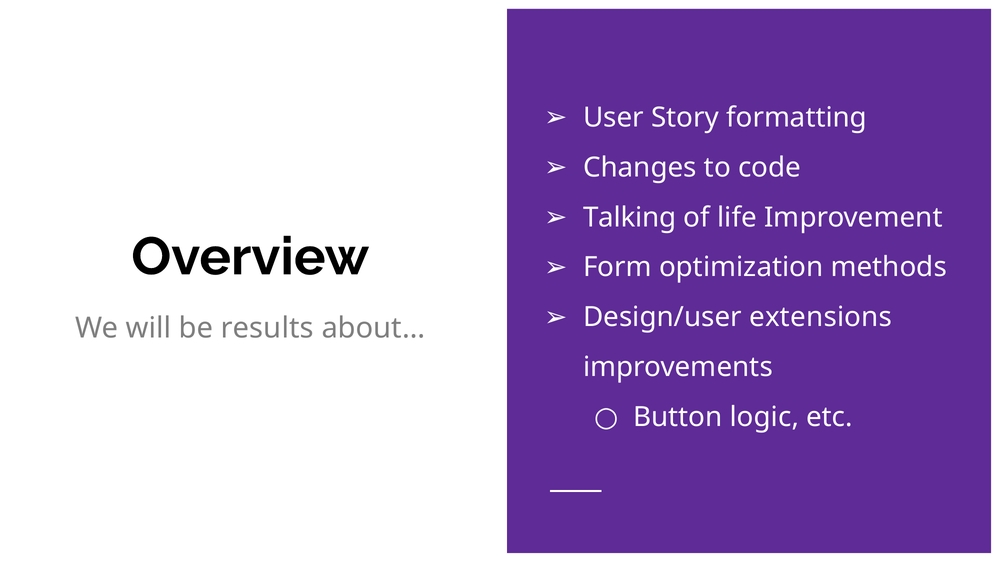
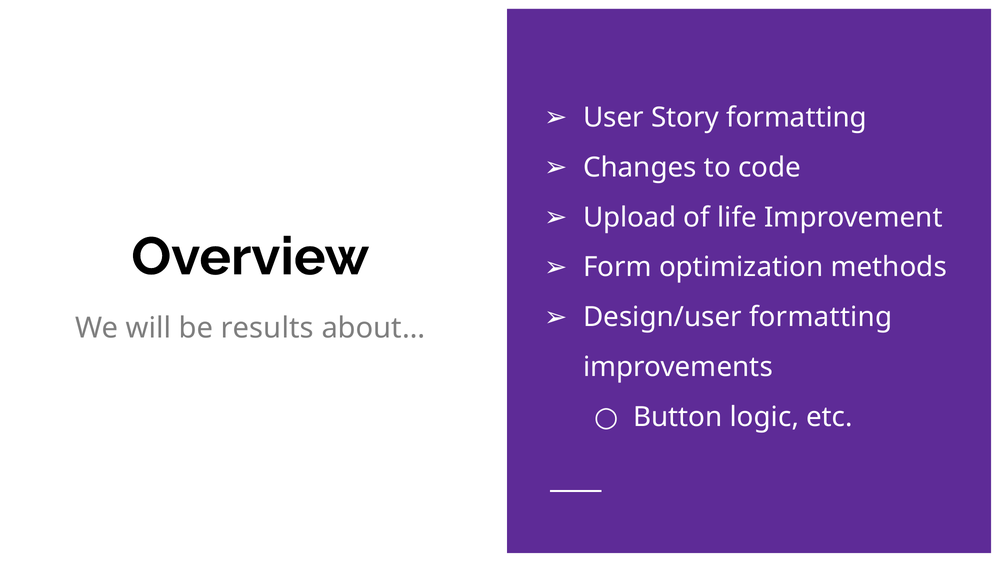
Talking: Talking -> Upload
Design/user extensions: extensions -> formatting
